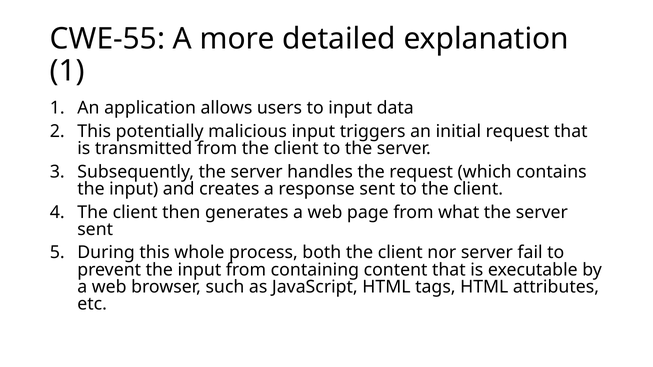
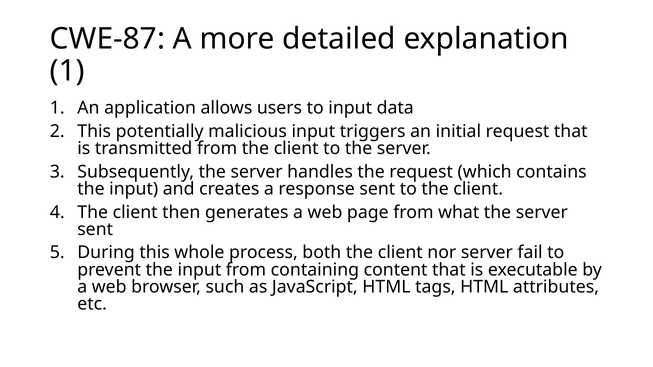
CWE-55: CWE-55 -> CWE-87
